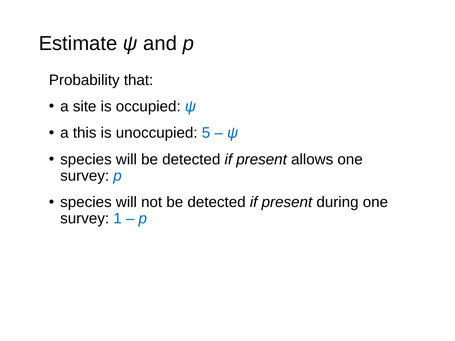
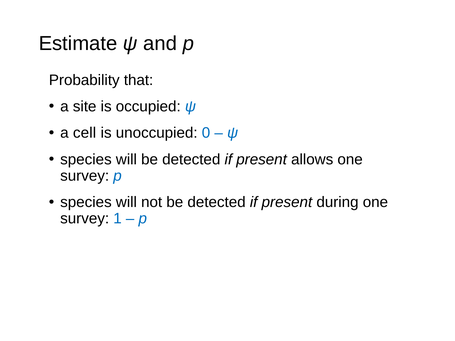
this: this -> cell
5: 5 -> 0
